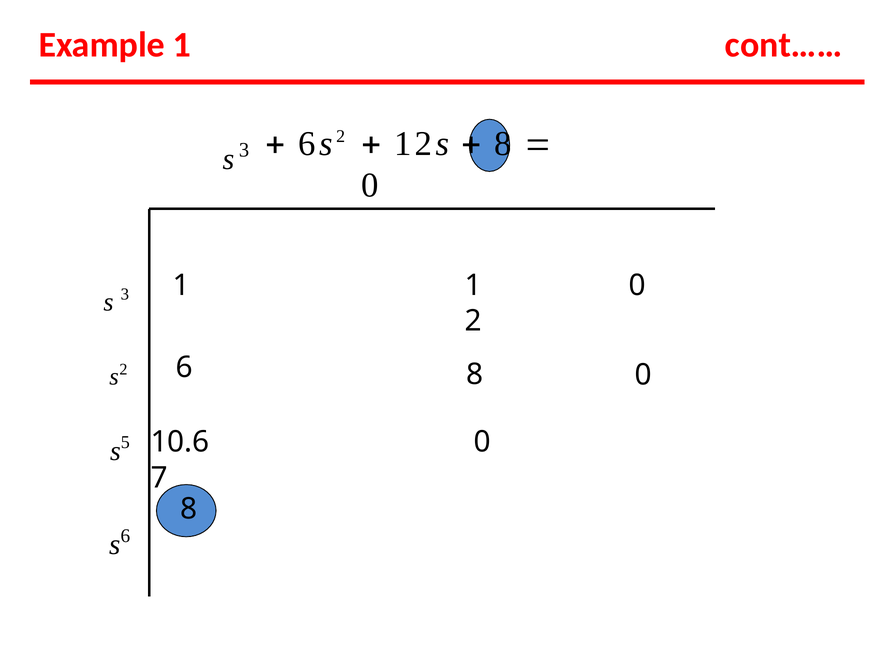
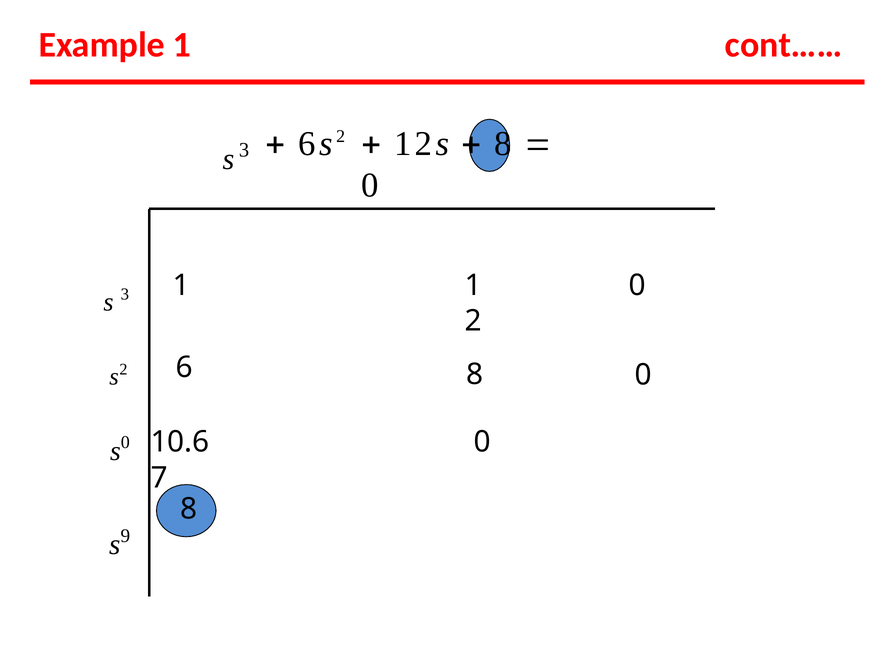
5 at (125, 442): 5 -> 0
6 at (125, 535): 6 -> 9
